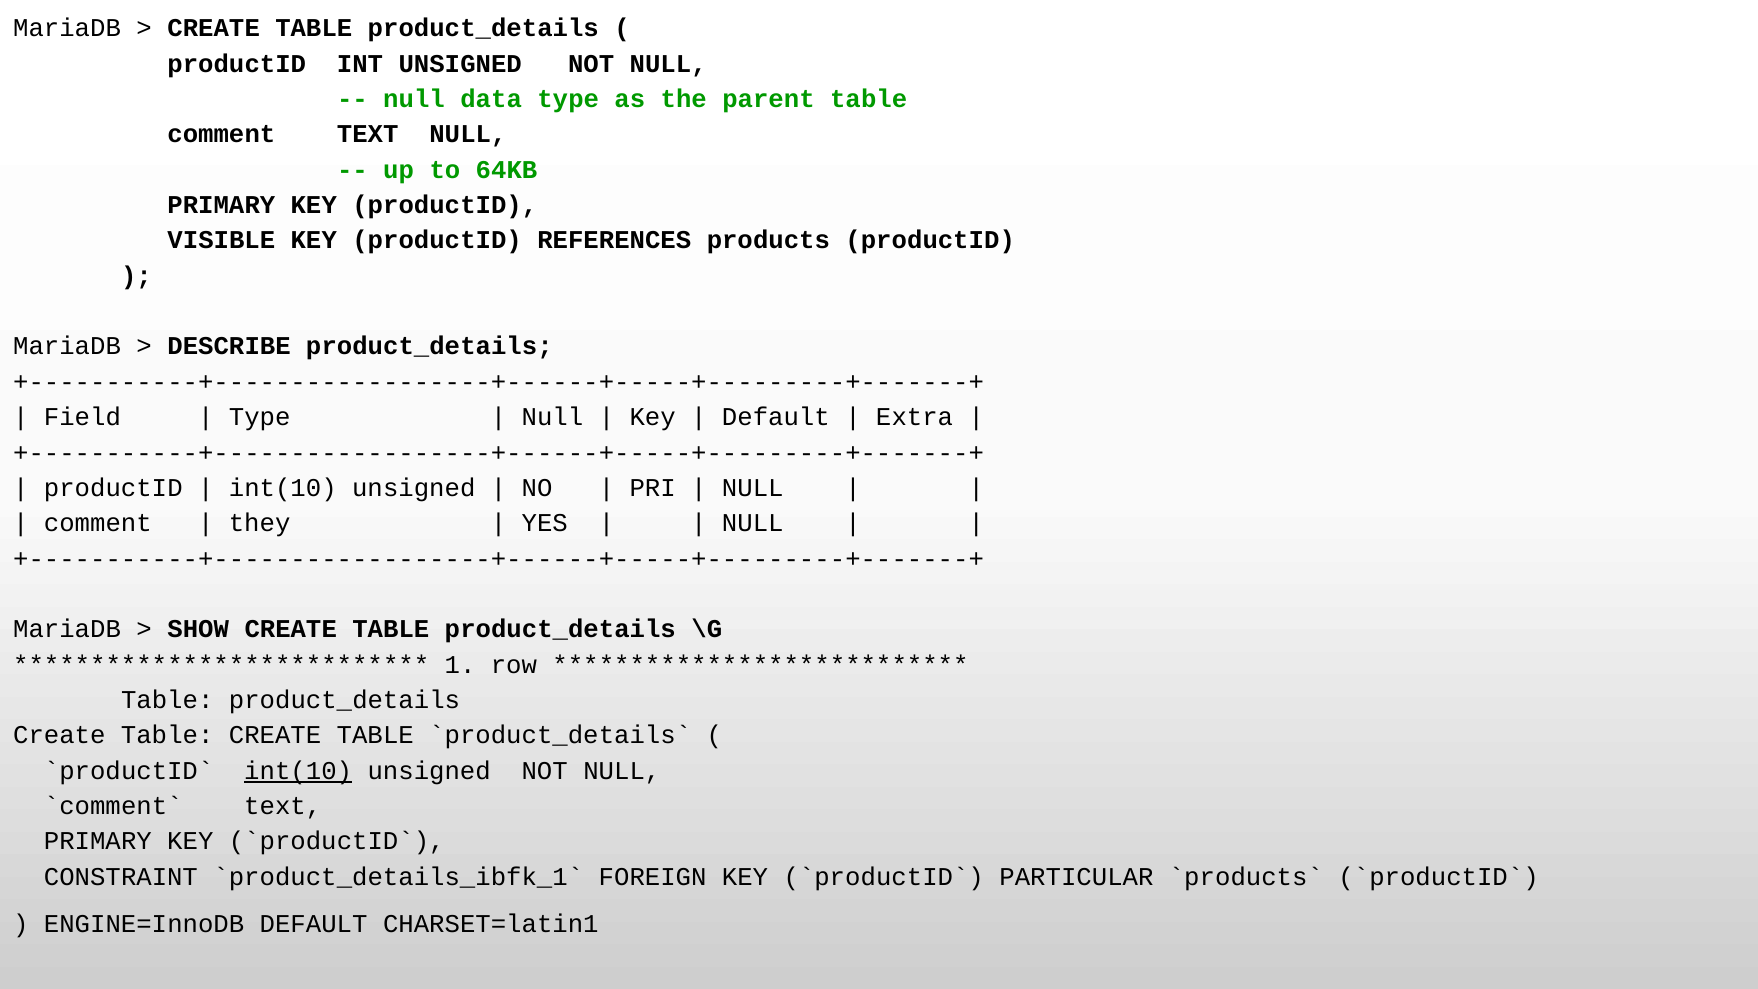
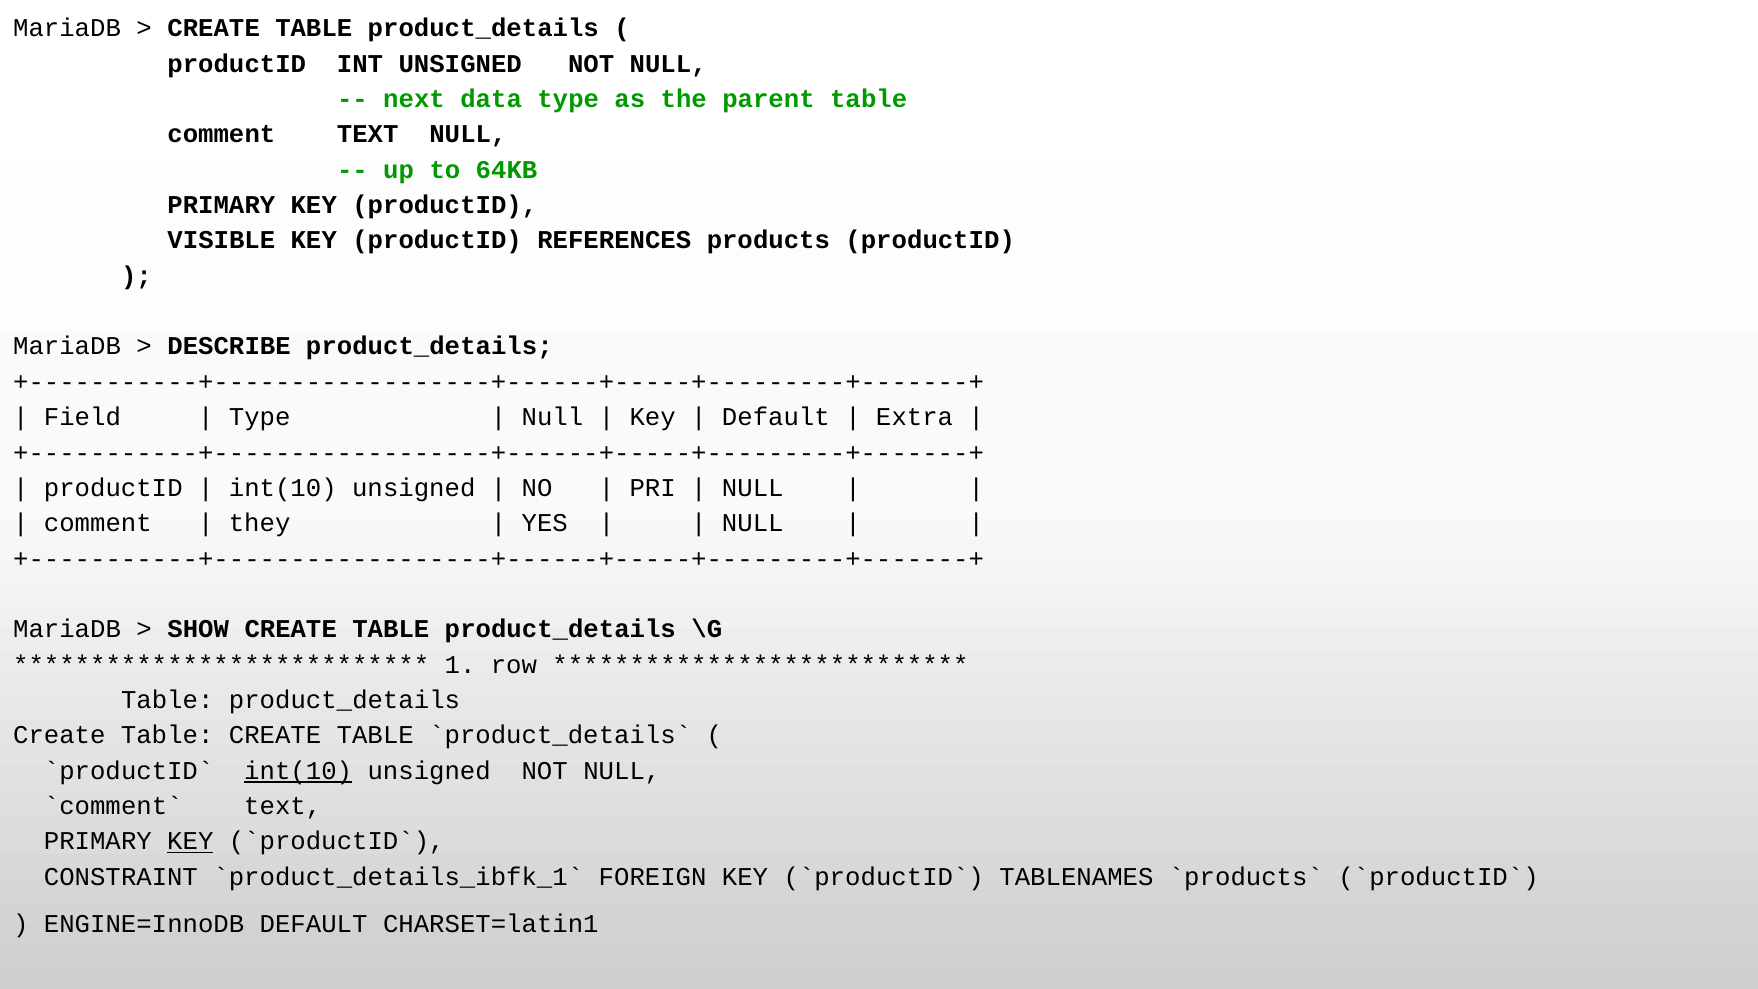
null at (414, 99): null -> next
KEY at (190, 841) underline: none -> present
PARTICULAR: PARTICULAR -> TABLENAMES
